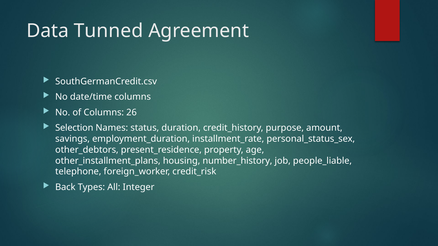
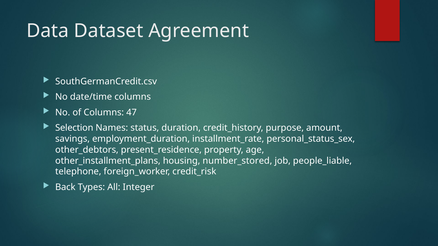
Tunned: Tunned -> Dataset
26: 26 -> 47
number_history: number_history -> number_stored
